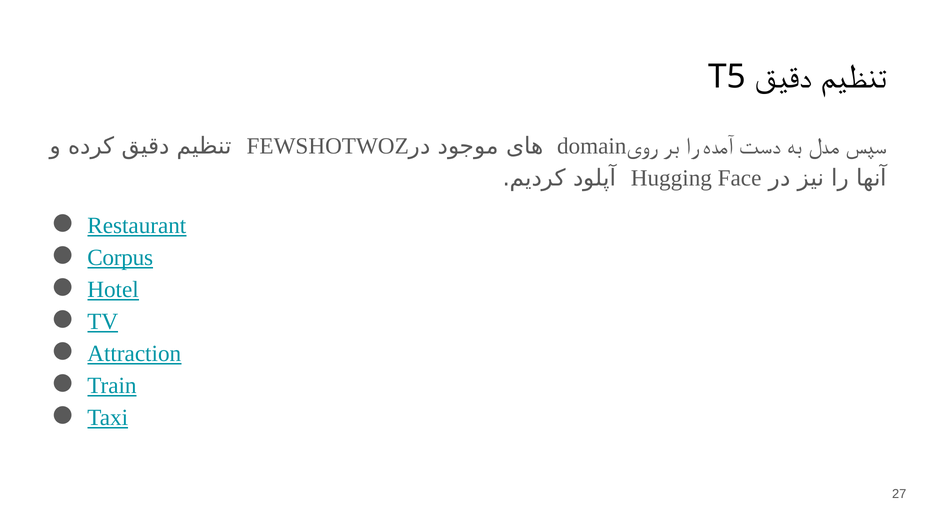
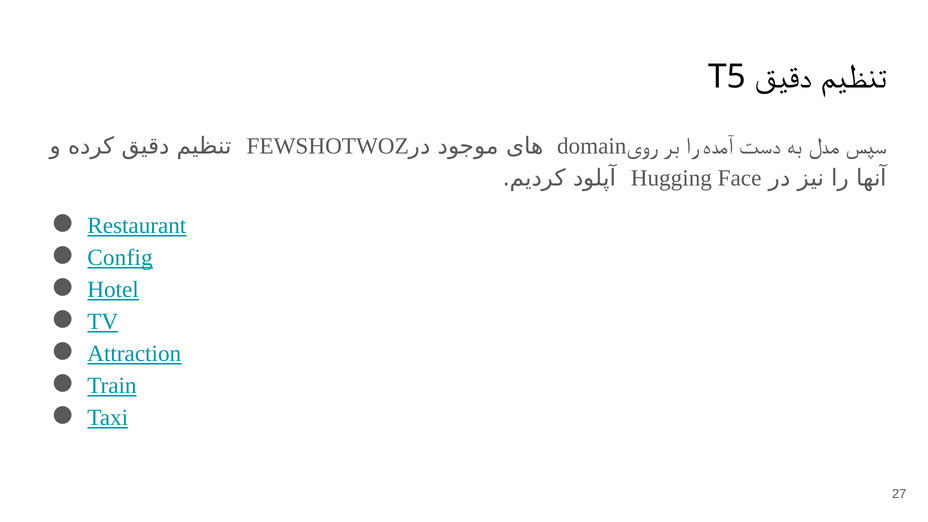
Corpus: Corpus -> Config
